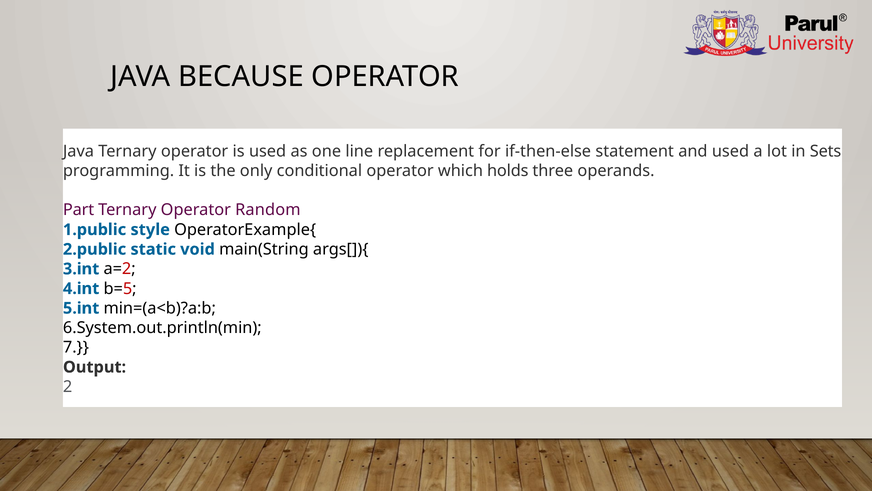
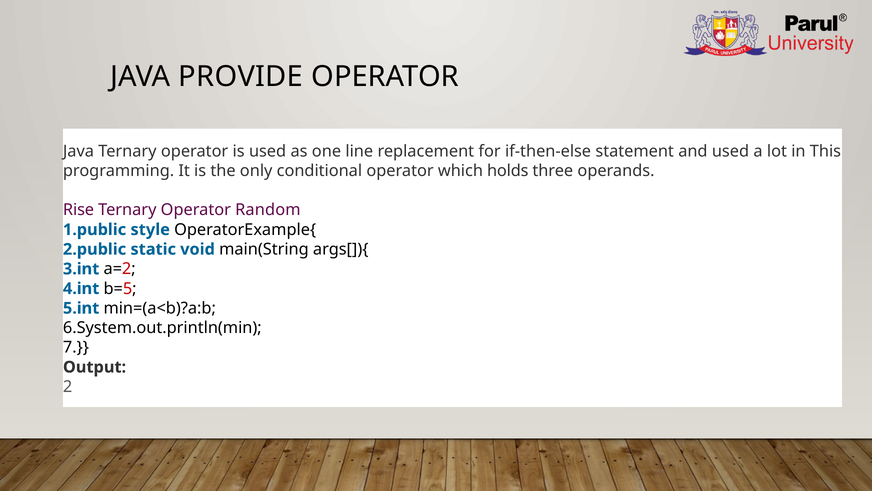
BECAUSE: BECAUSE -> PROVIDE
Sets: Sets -> This
Part: Part -> Rise
